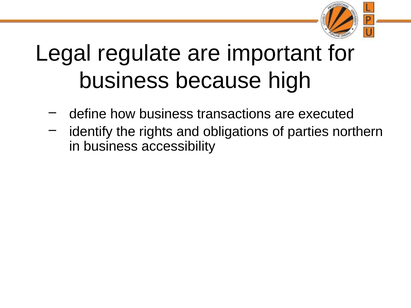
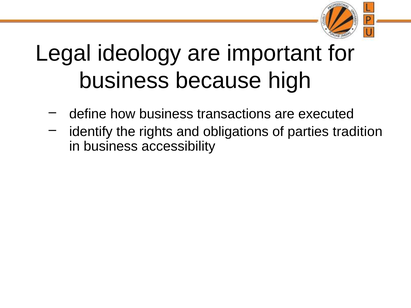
regulate: regulate -> ideology
northern: northern -> tradition
